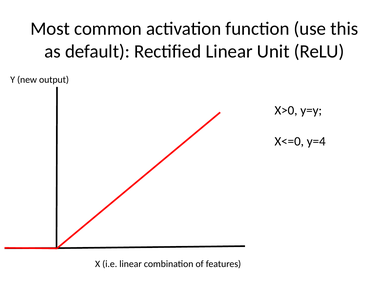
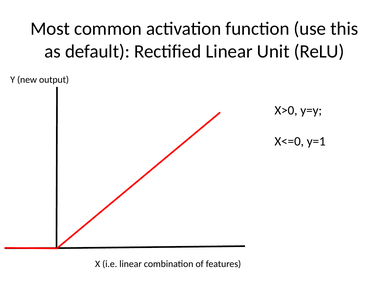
y=4: y=4 -> y=1
